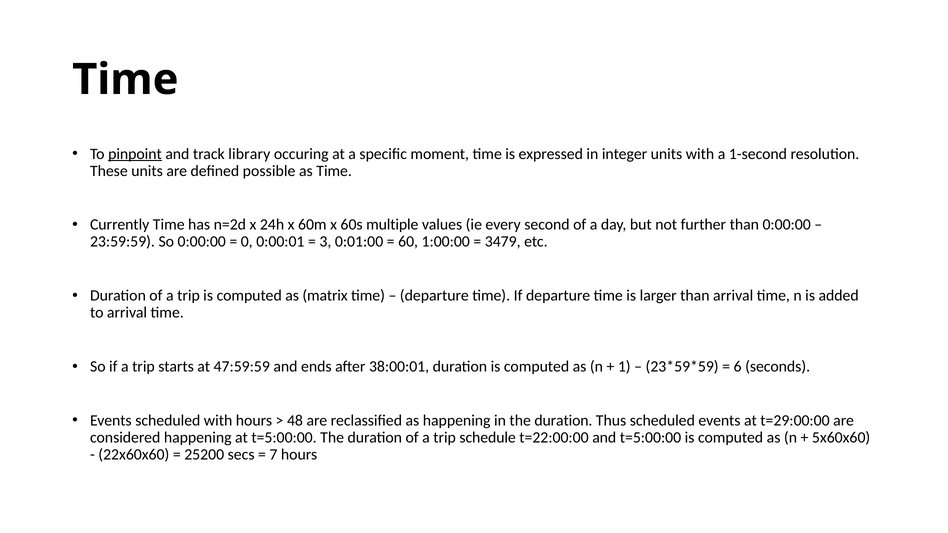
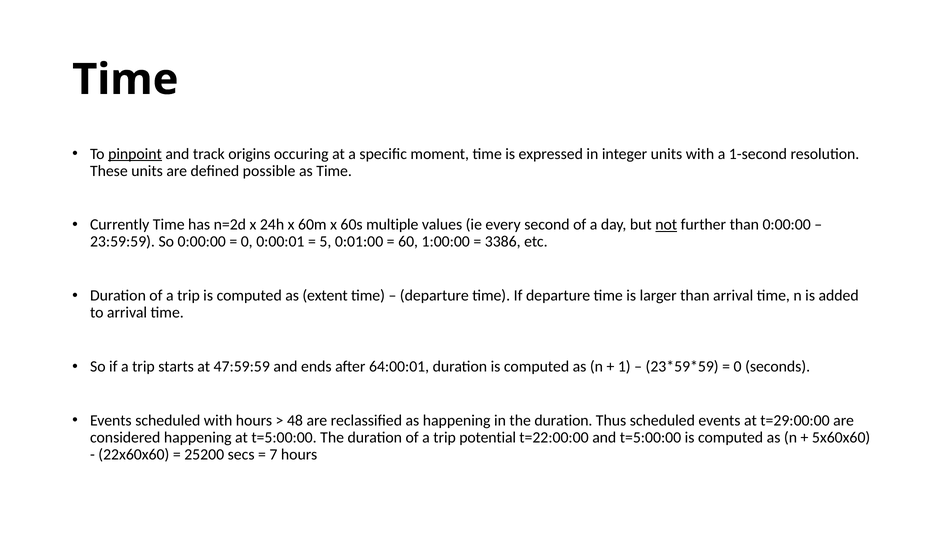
library: library -> origins
not underline: none -> present
3: 3 -> 5
3479: 3479 -> 3386
matrix: matrix -> extent
38:00:01: 38:00:01 -> 64:00:01
6 at (738, 367): 6 -> 0
schedule: schedule -> potential
